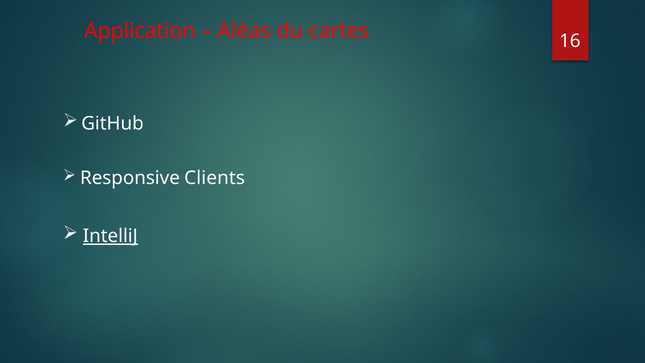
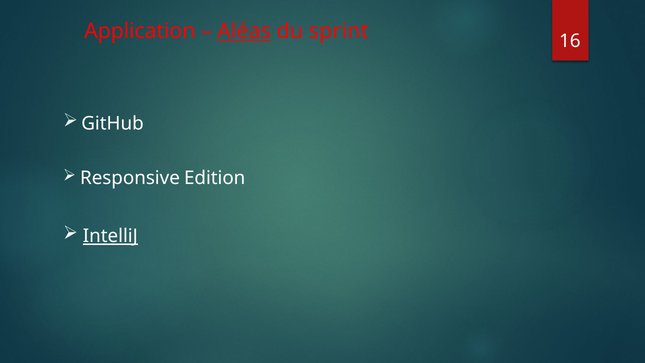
Aléas underline: none -> present
cartes: cartes -> sprint
Clients: Clients -> Edition
